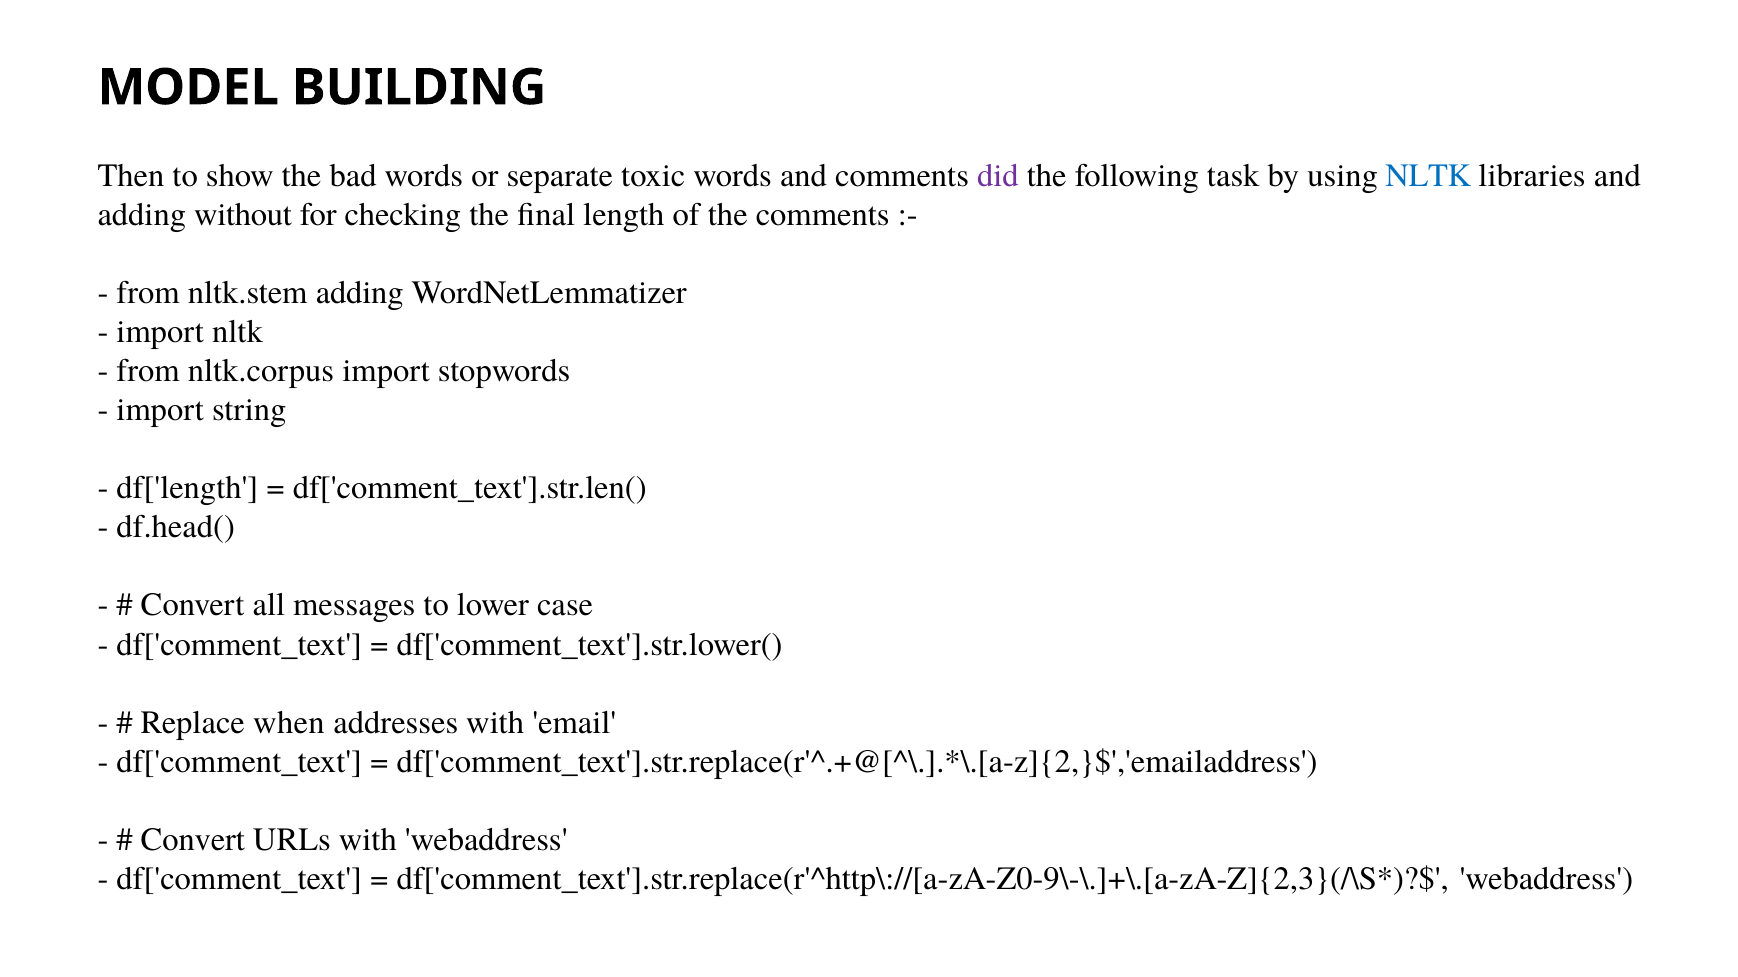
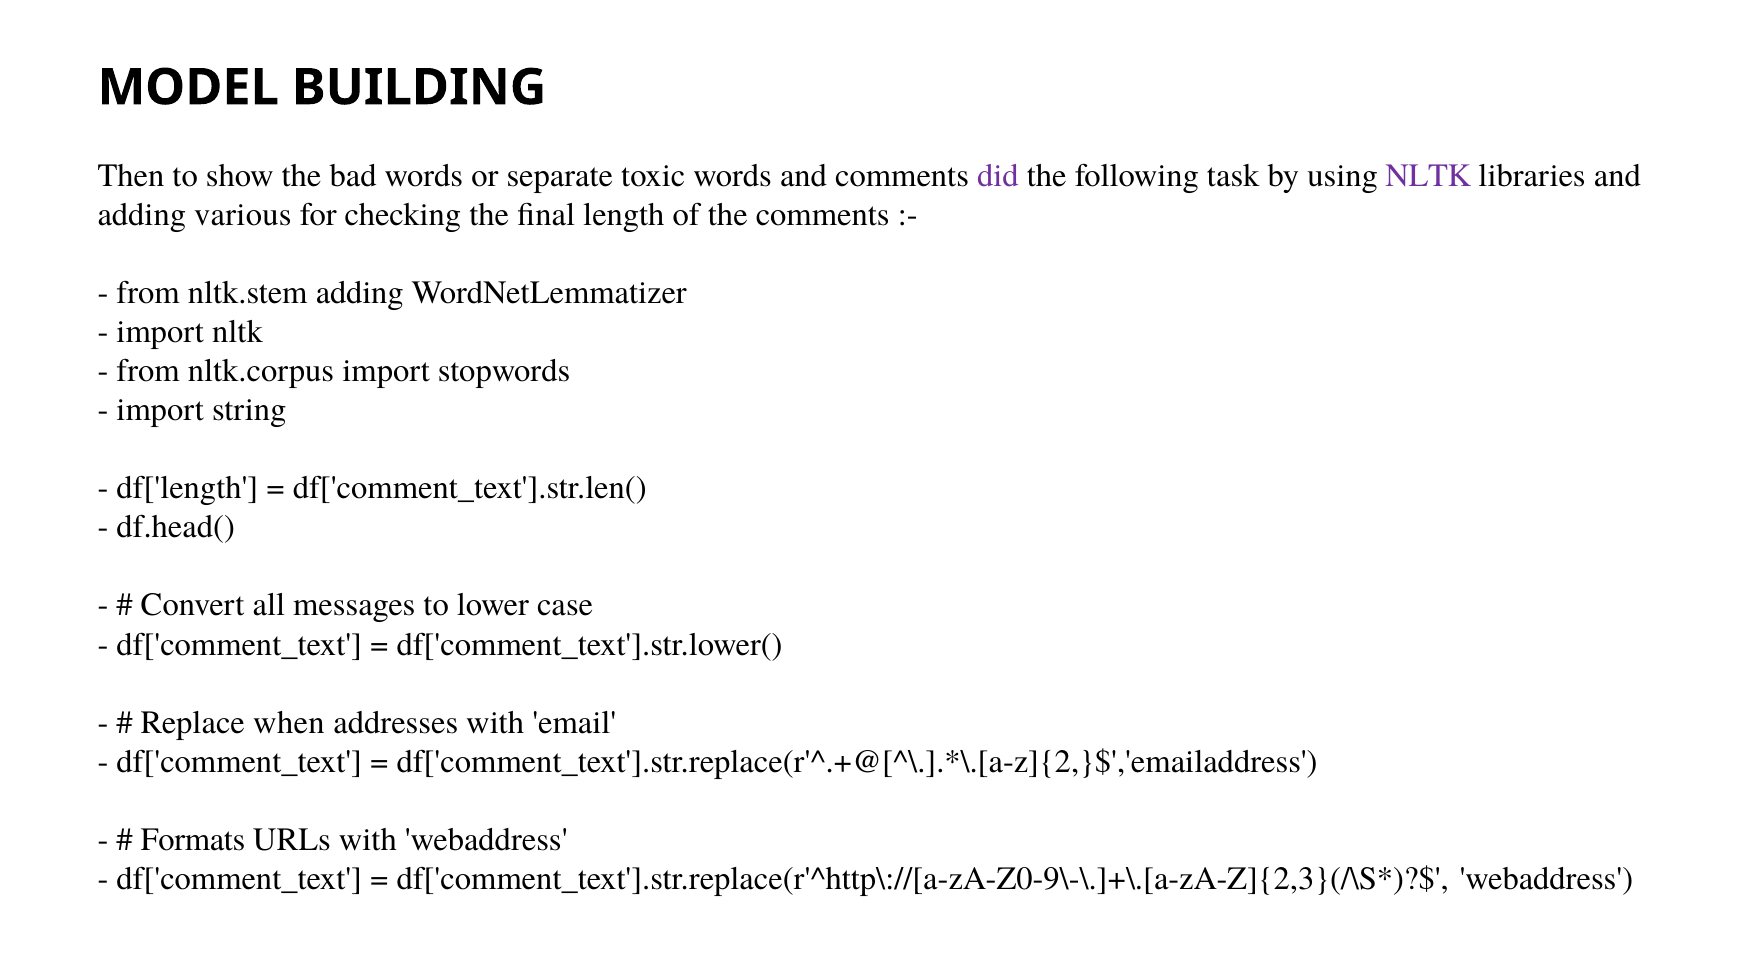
NLTK at (1428, 175) colour: blue -> purple
without: without -> various
Convert at (193, 840): Convert -> Formats
